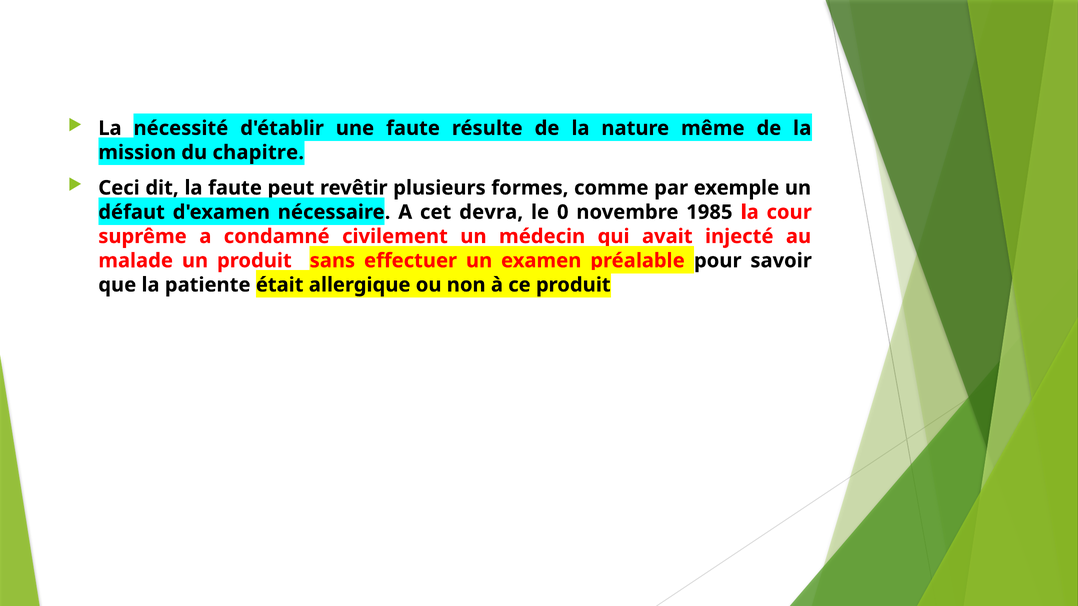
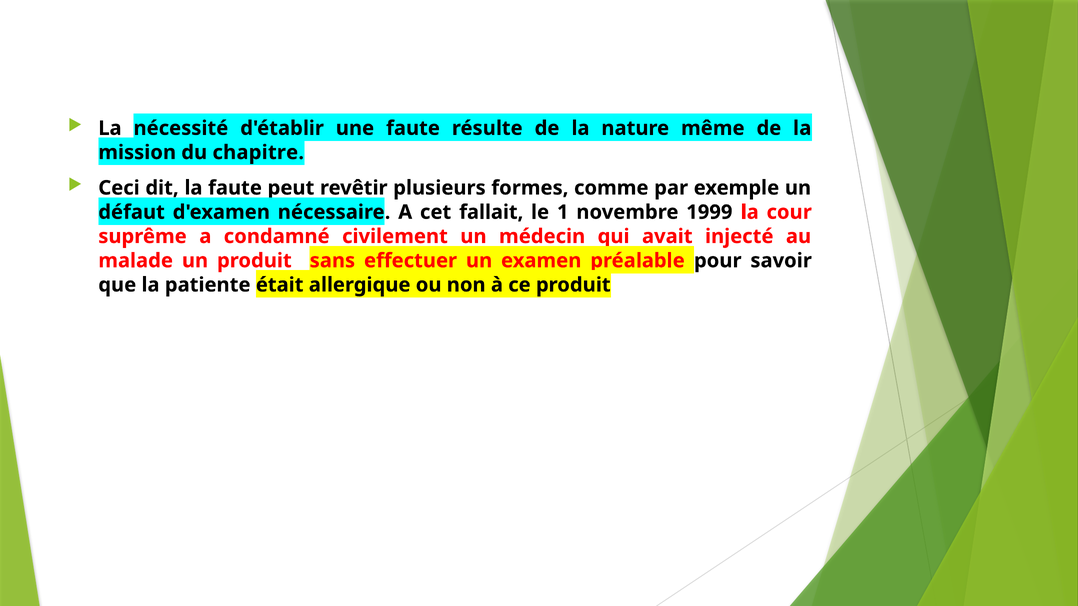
devra: devra -> fallait
0: 0 -> 1
1985: 1985 -> 1999
